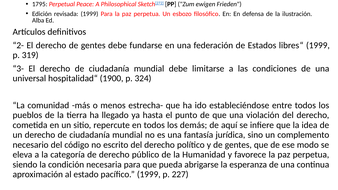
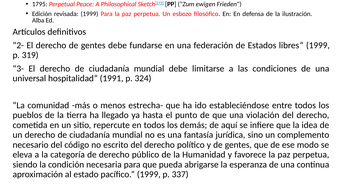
1900: 1900 -> 1991
227: 227 -> 337
